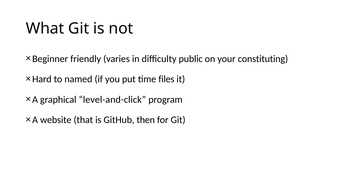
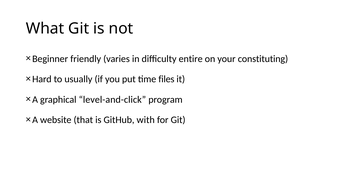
public: public -> entire
named: named -> usually
then: then -> with
